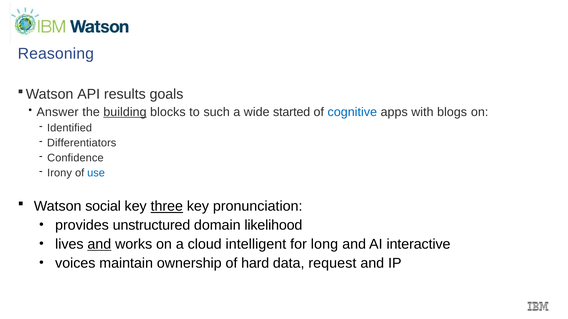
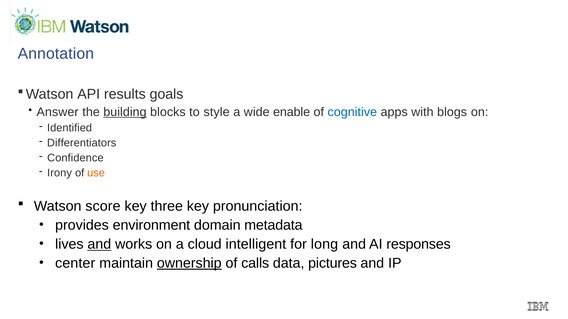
Reasoning: Reasoning -> Annotation
such: such -> style
started: started -> enable
use colour: blue -> orange
social: social -> score
three underline: present -> none
unstructured: unstructured -> environment
likelihood: likelihood -> metadata
interactive: interactive -> responses
voices: voices -> center
ownership underline: none -> present
hard: hard -> calls
request: request -> pictures
